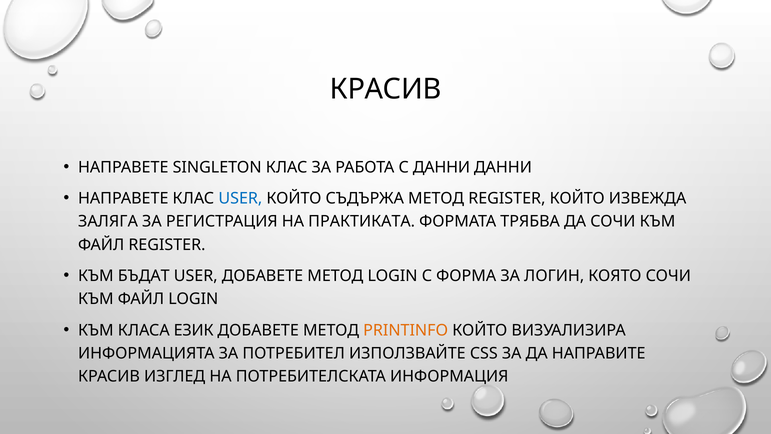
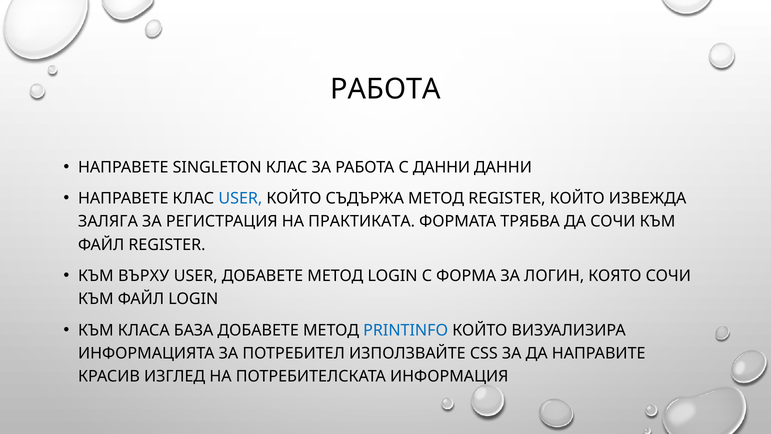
КРАСИВ at (386, 89): КРАСИВ -> РАБОТА
БЪДАТ: БЪДАТ -> ВЪРХУ
ЕЗИК: ЕЗИК -> БАЗА
PRINTINFO colour: orange -> blue
